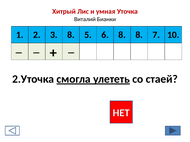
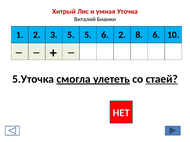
3 8: 8 -> 5
6 8: 8 -> 2
8 7: 7 -> 6
2.Уточка: 2.Уточка -> 5.Уточка
стаей underline: none -> present
